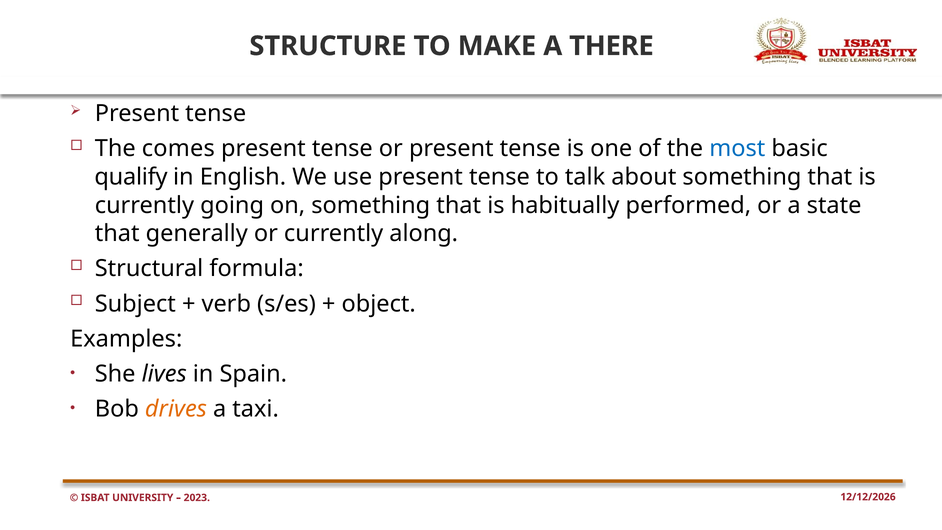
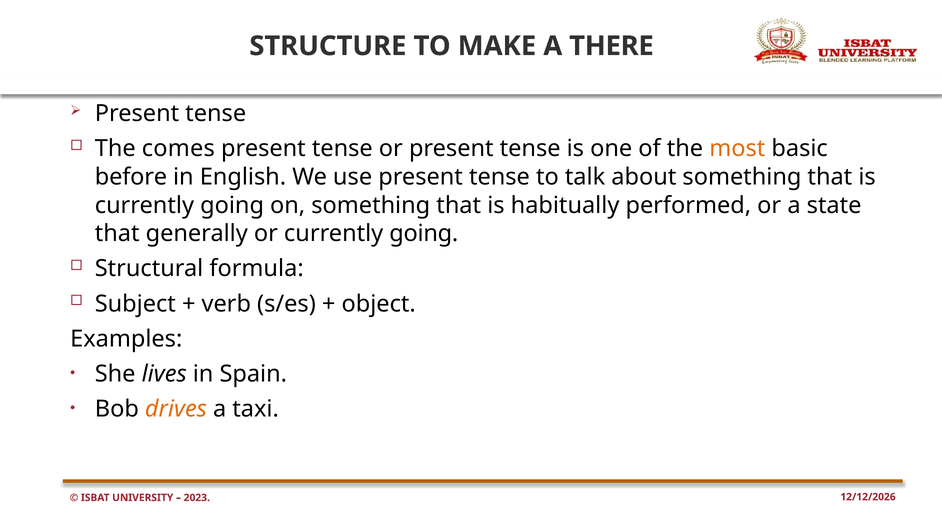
most colour: blue -> orange
qualify: qualify -> before
or currently along: along -> going
